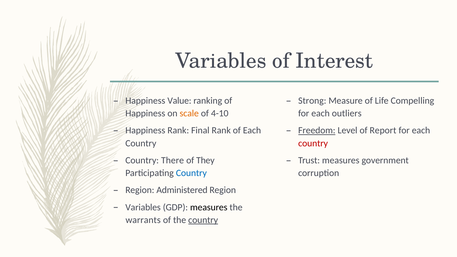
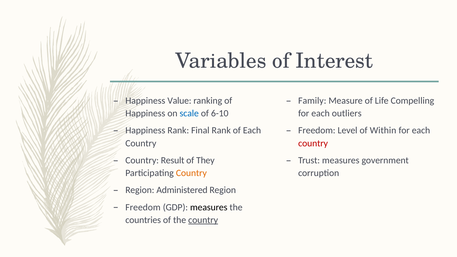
Strong: Strong -> Family
scale colour: orange -> blue
4-10: 4-10 -> 6-10
Freedom at (317, 131) underline: present -> none
Report: Report -> Within
There: There -> Result
Country at (191, 173) colour: blue -> orange
Variables at (143, 207): Variables -> Freedom
warrants: warrants -> countries
